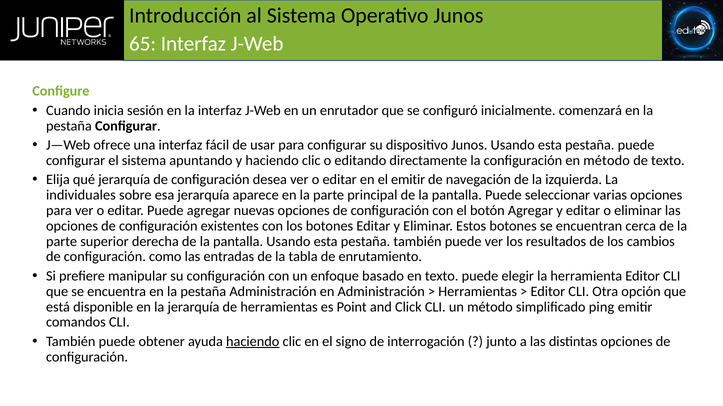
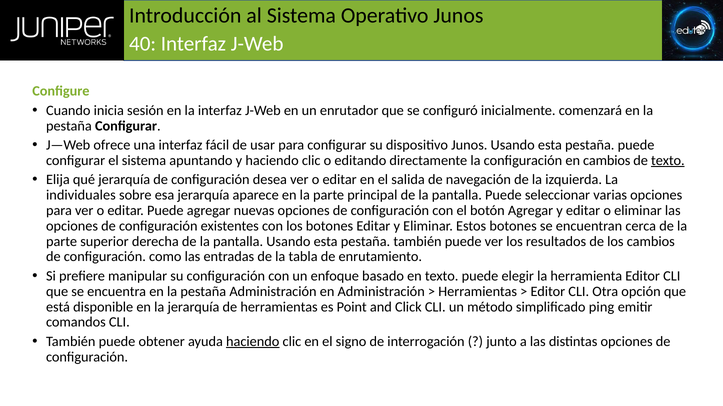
65: 65 -> 40
en método: método -> cambios
texto at (668, 161) underline: none -> present
el emitir: emitir -> salida
